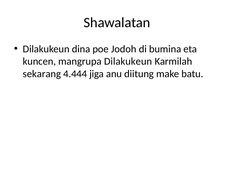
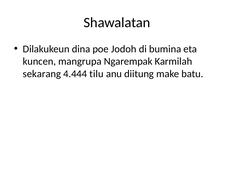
mangrupa Dilakukeun: Dilakukeun -> Ngarempak
jiga: jiga -> tilu
